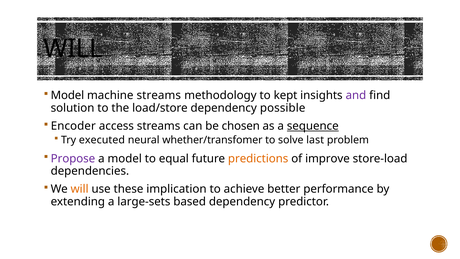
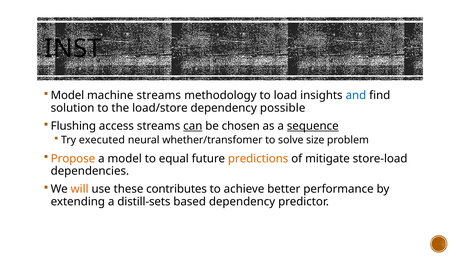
WILL at (73, 48): WILL -> INST
kept: kept -> load
and colour: purple -> blue
Encoder: Encoder -> Flushing
can underline: none -> present
last: last -> size
Propose colour: purple -> orange
improve: improve -> mitigate
implication: implication -> contributes
large-sets: large-sets -> distill-sets
